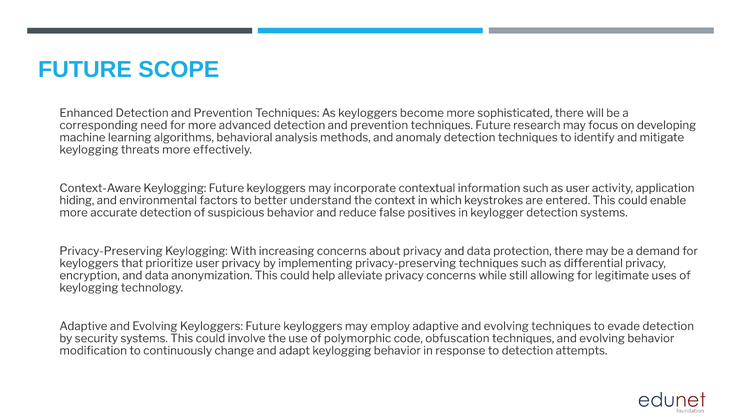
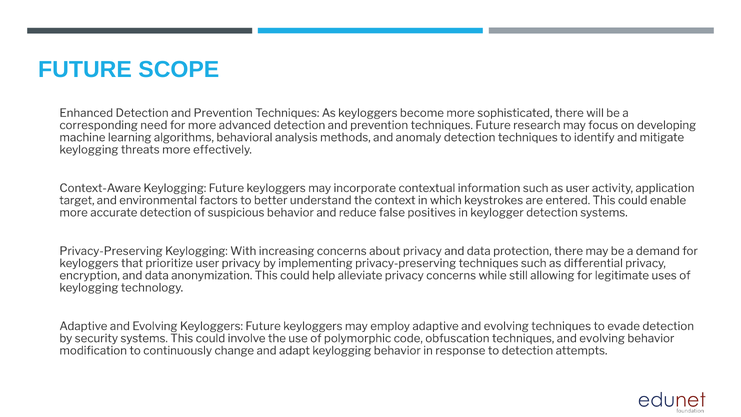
hiding: hiding -> target
